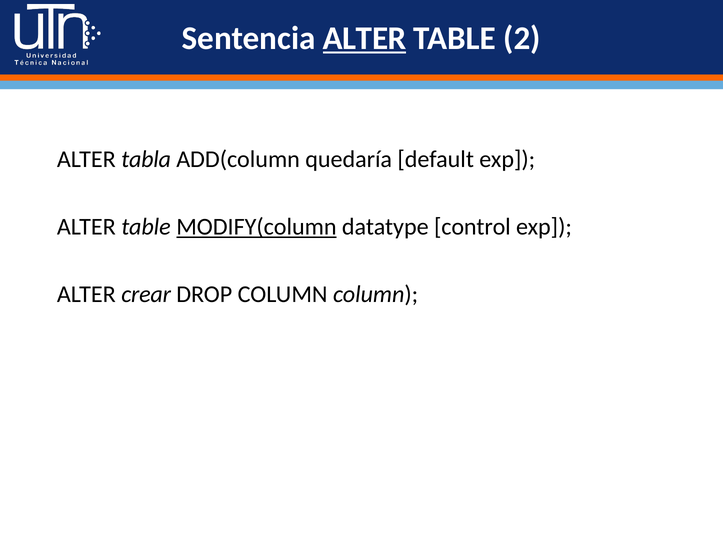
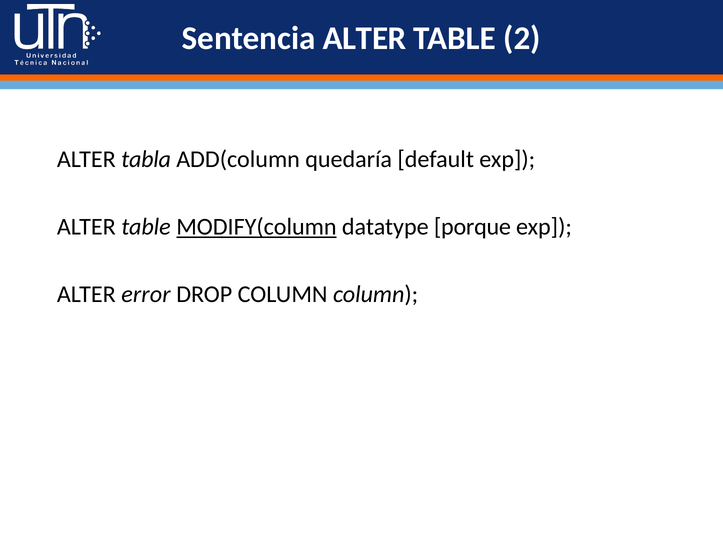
ALTER at (365, 38) underline: present -> none
control: control -> porque
crear: crear -> error
